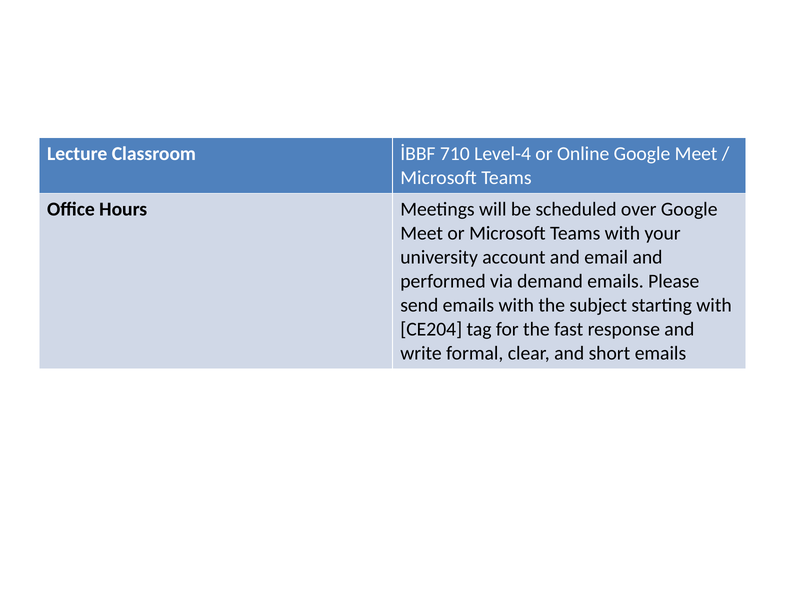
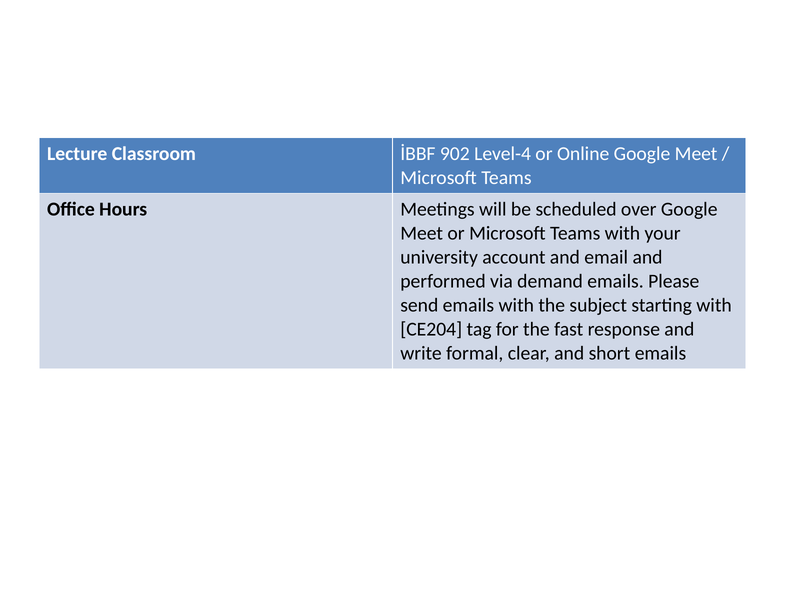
710: 710 -> 902
